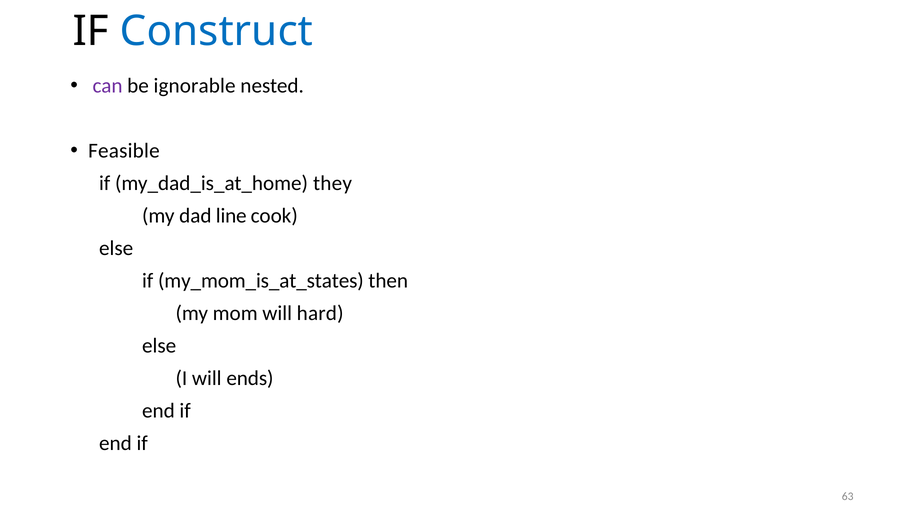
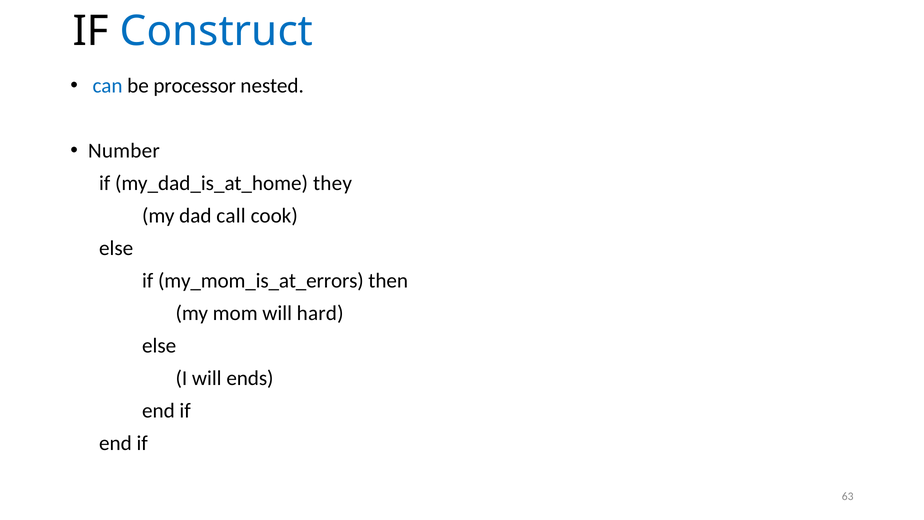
can colour: purple -> blue
ignorable: ignorable -> processor
Feasible: Feasible -> Number
line: line -> call
my_mom_is_at_states: my_mom_is_at_states -> my_mom_is_at_errors
